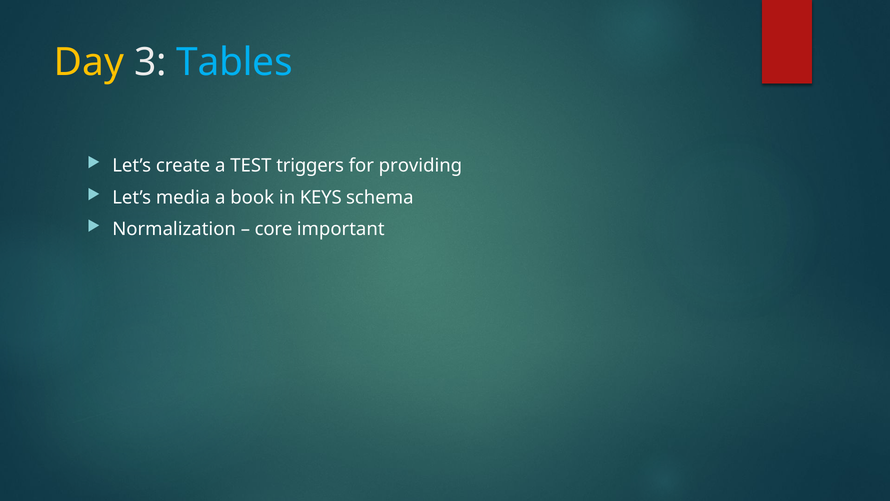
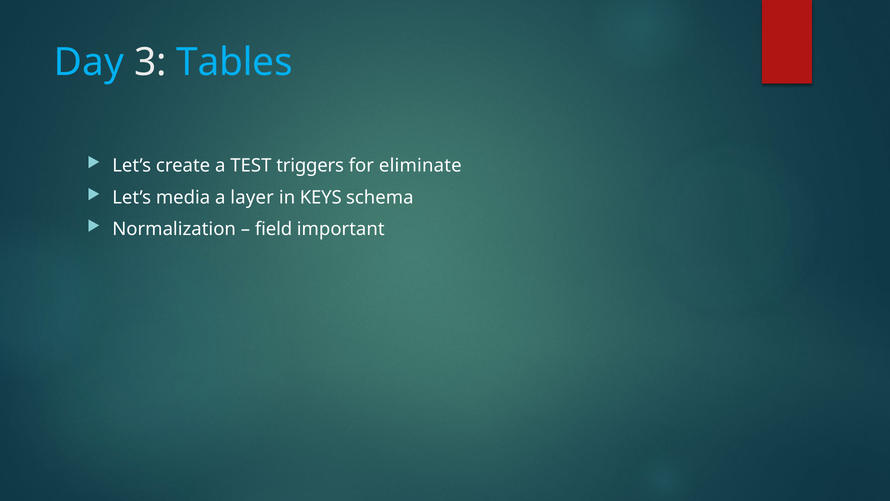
Day colour: yellow -> light blue
providing: providing -> eliminate
book: book -> layer
core: core -> field
